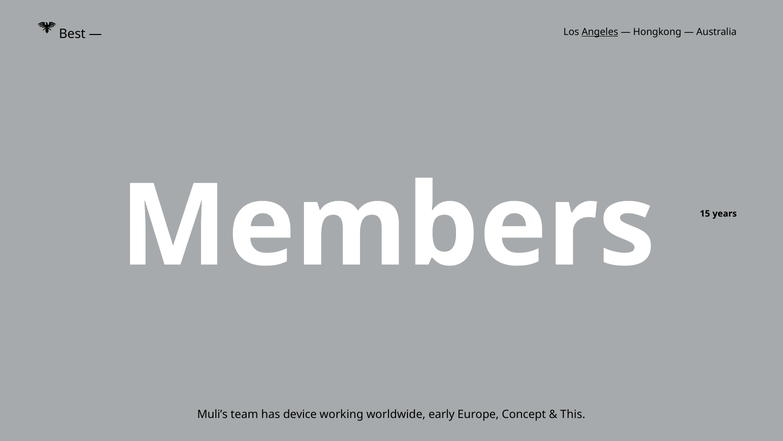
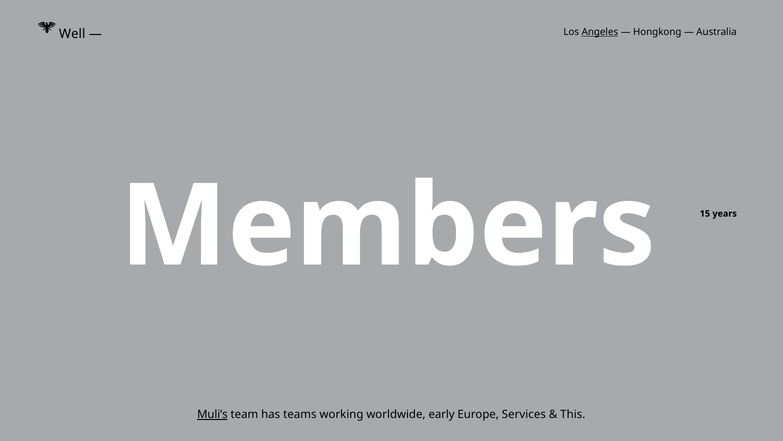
Best: Best -> Well
Muli’s underline: none -> present
device: device -> teams
Concept: Concept -> Services
